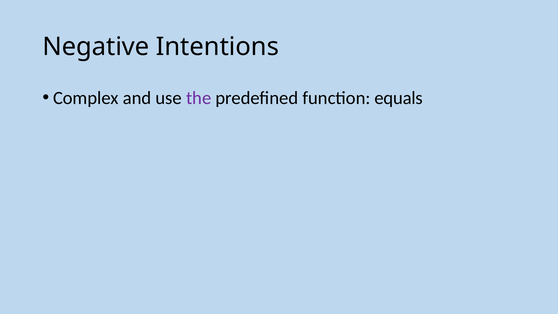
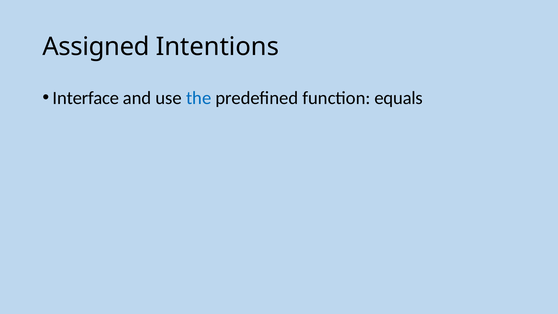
Negative: Negative -> Assigned
Complex: Complex -> Interface
the colour: purple -> blue
